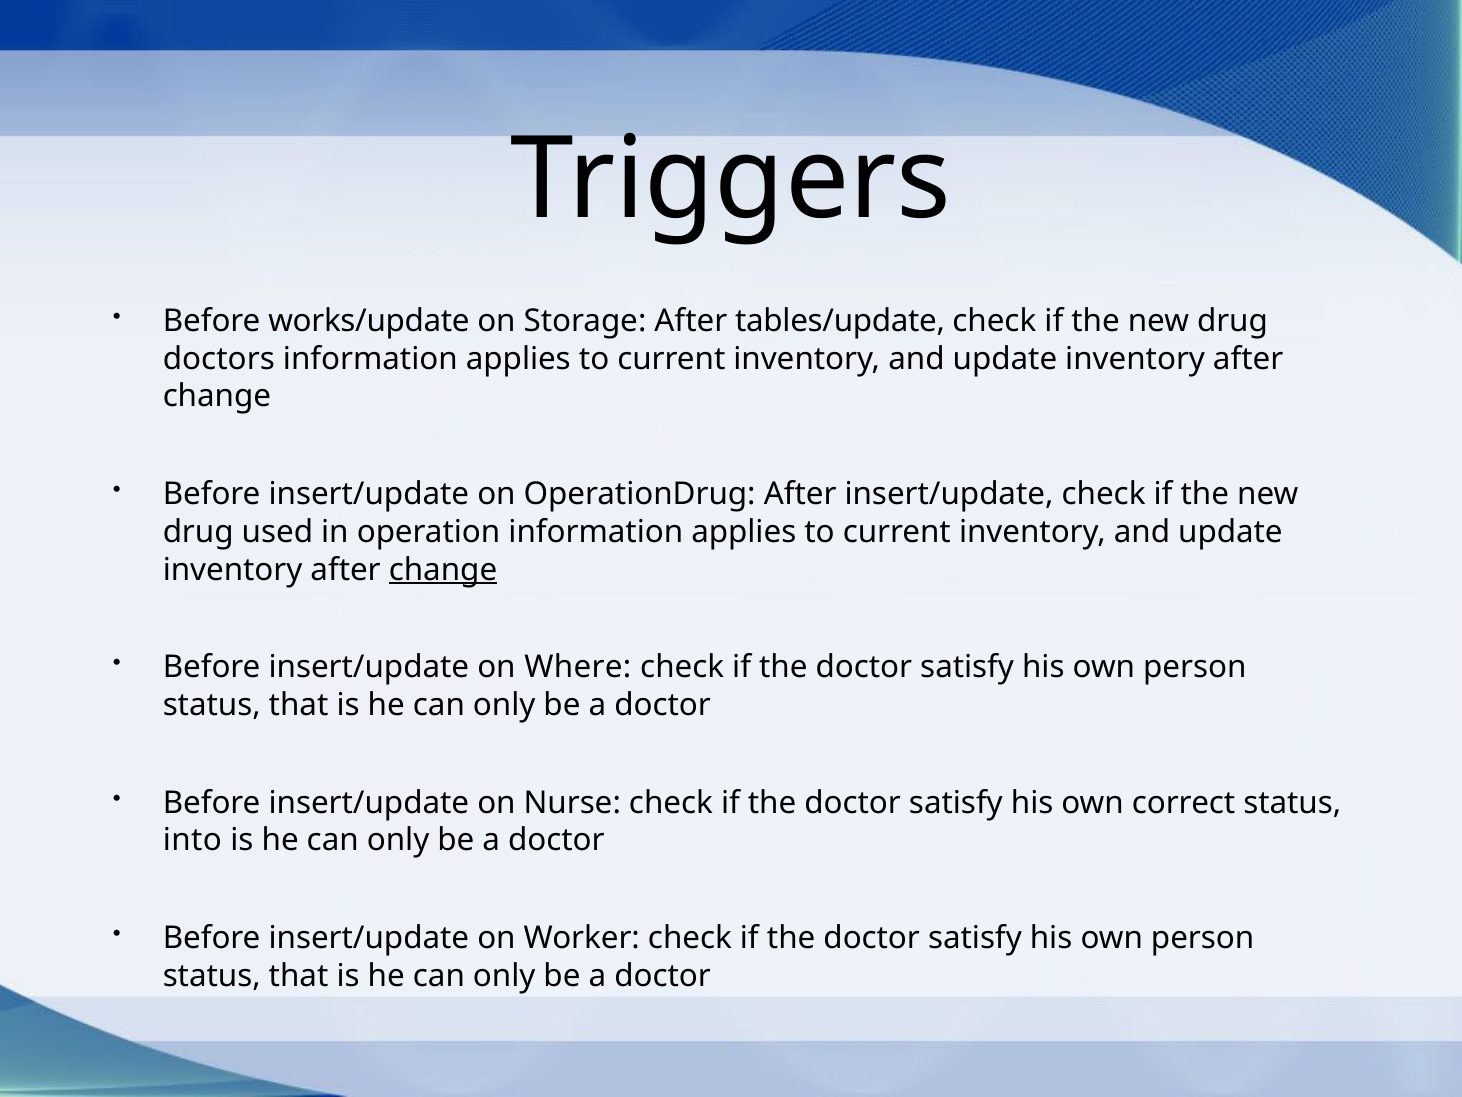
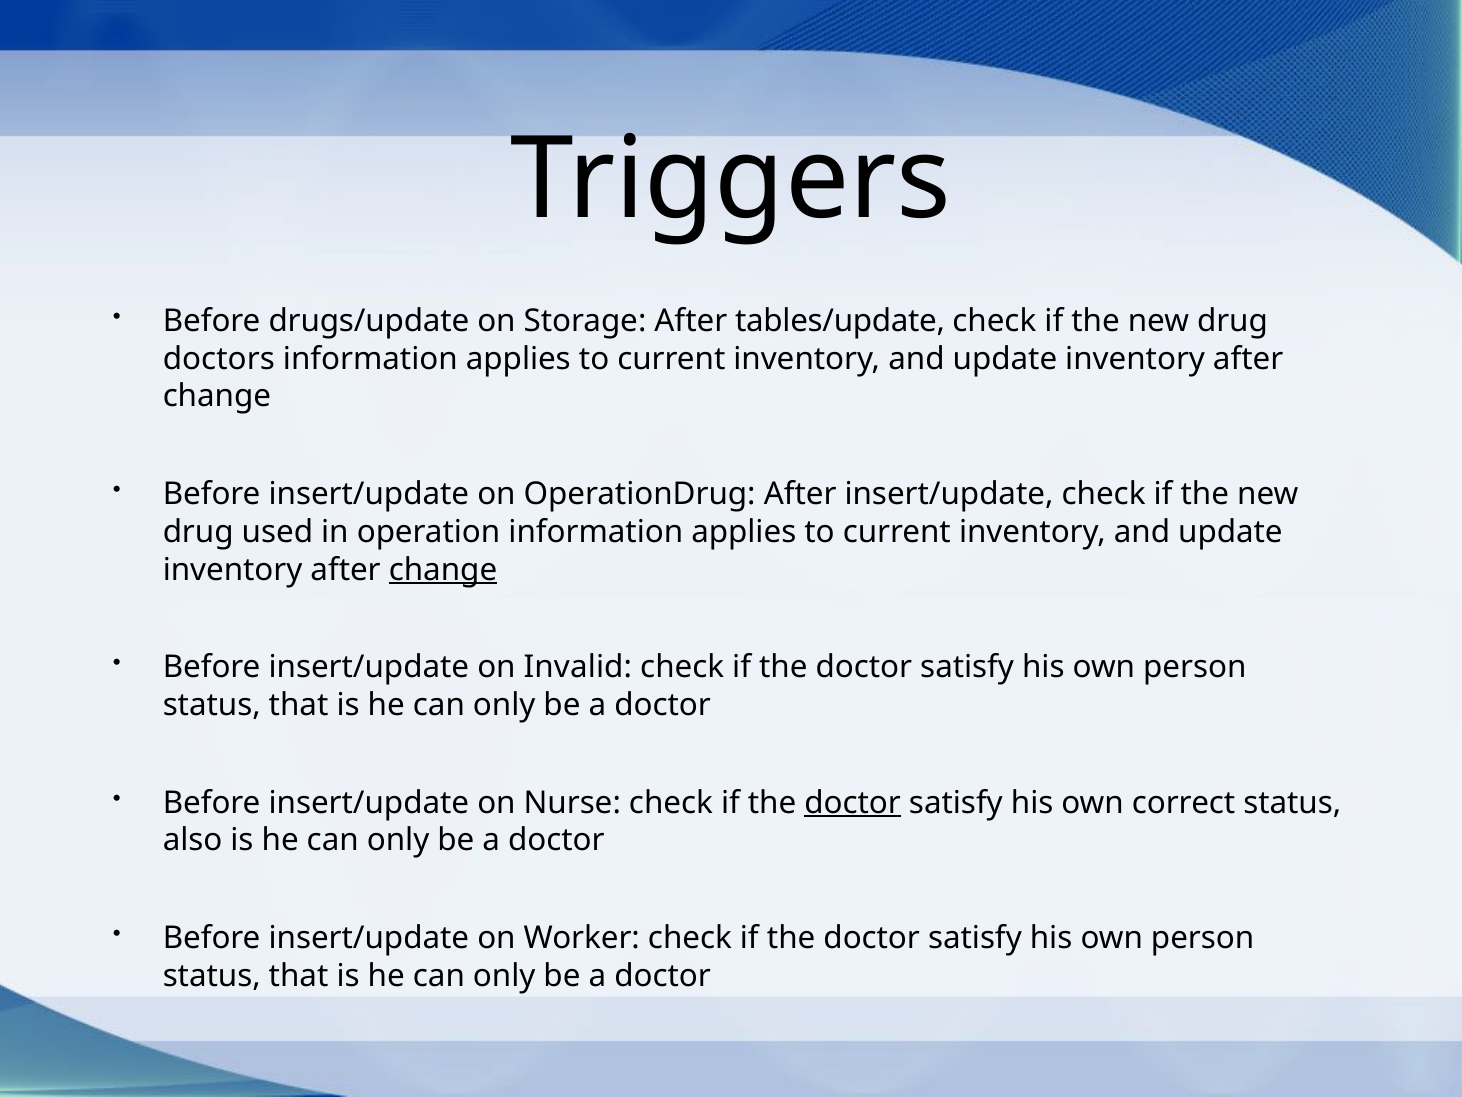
works/update: works/update -> drugs/update
Where: Where -> Invalid
doctor at (853, 802) underline: none -> present
into: into -> also
